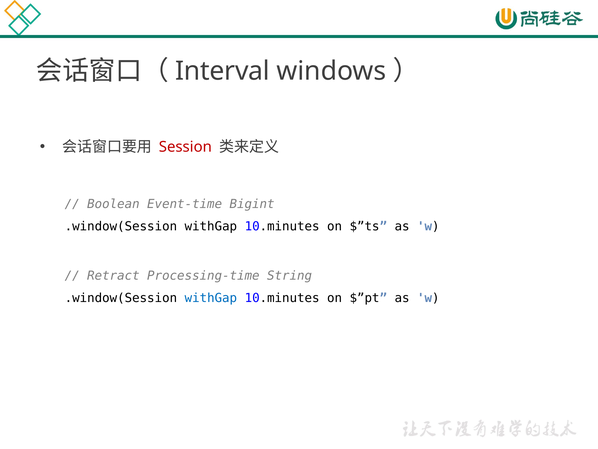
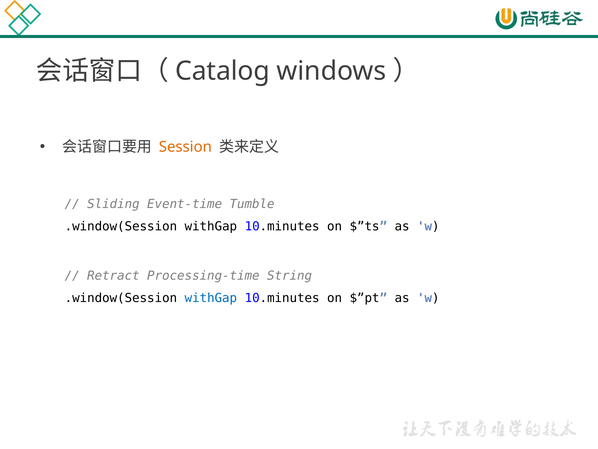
Interval: Interval -> Catalog
Session colour: red -> orange
Boolean: Boolean -> Sliding
Bigint: Bigint -> Tumble
